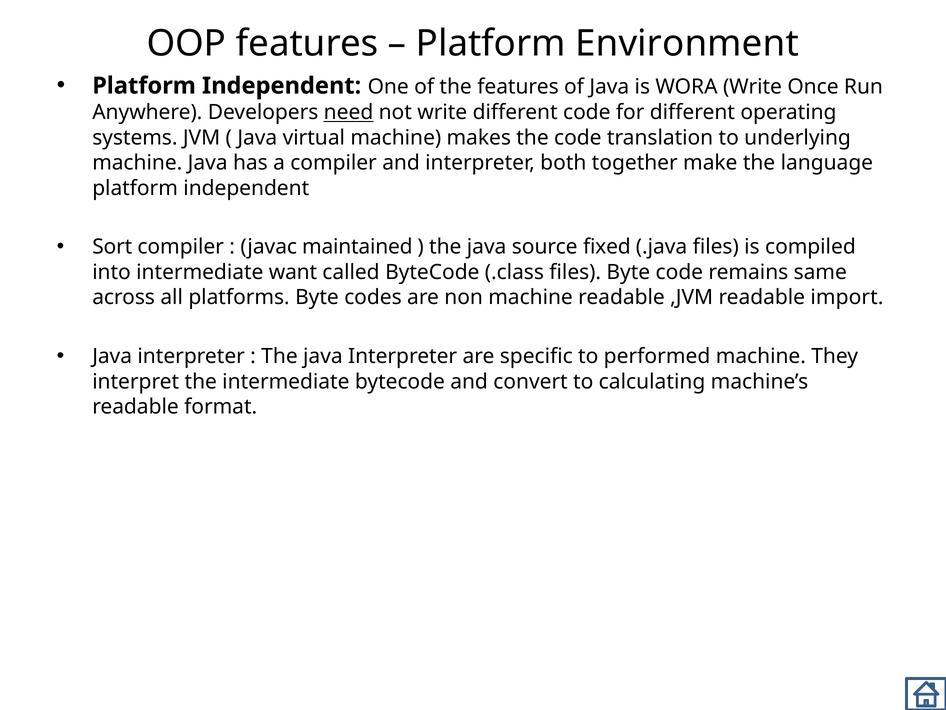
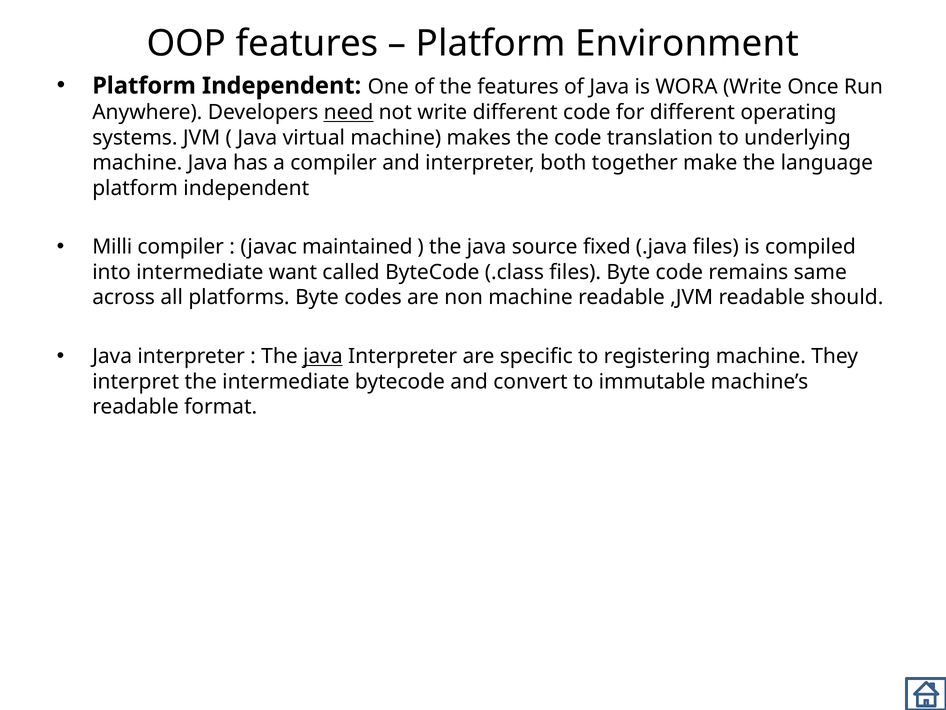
Sort: Sort -> Milli
import: import -> should
java at (323, 356) underline: none -> present
performed: performed -> registering
calculating: calculating -> immutable
